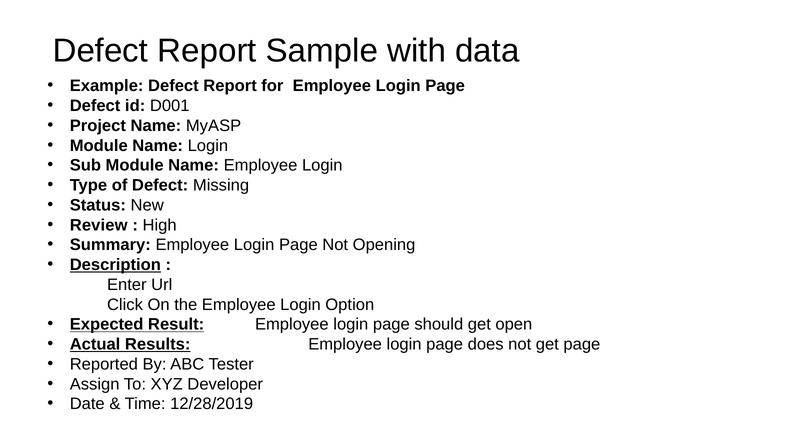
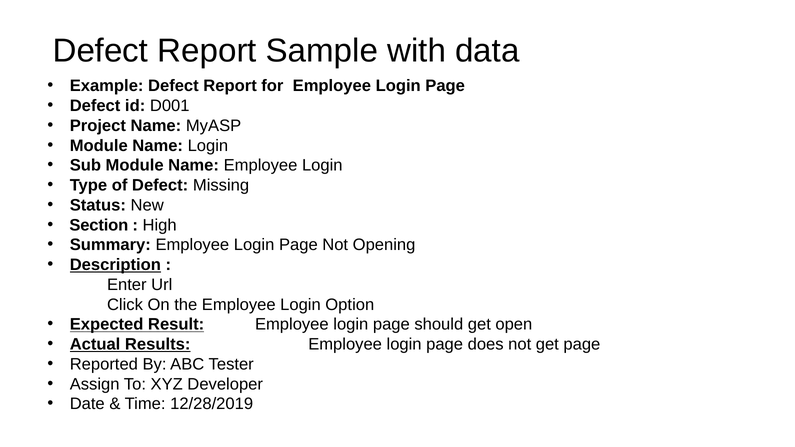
Review: Review -> Section
